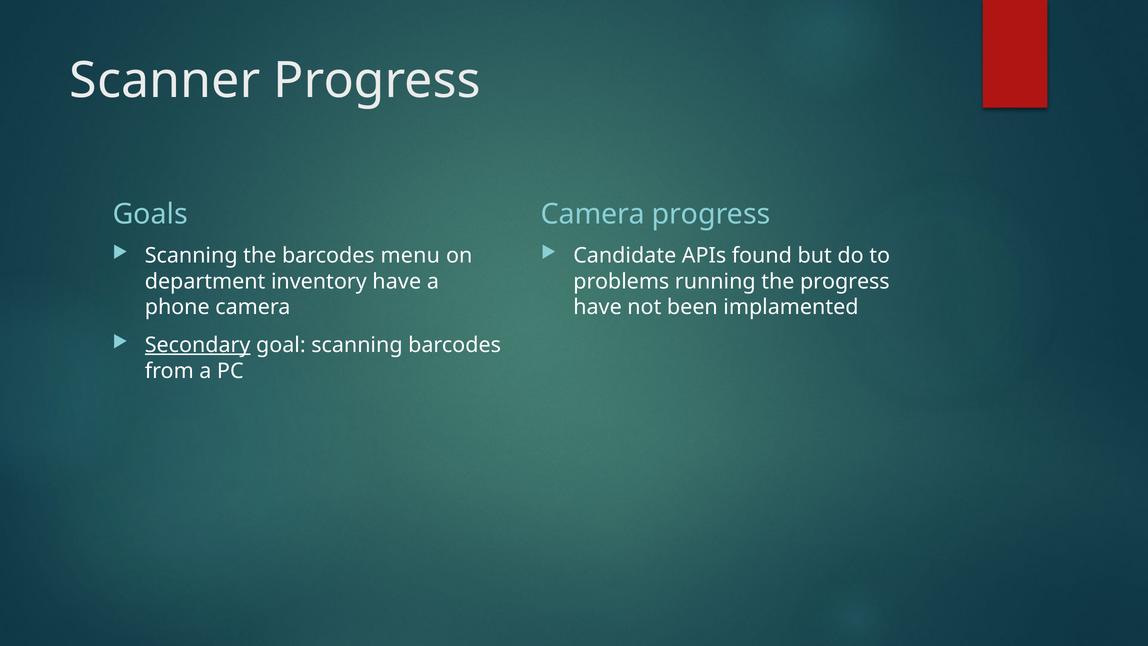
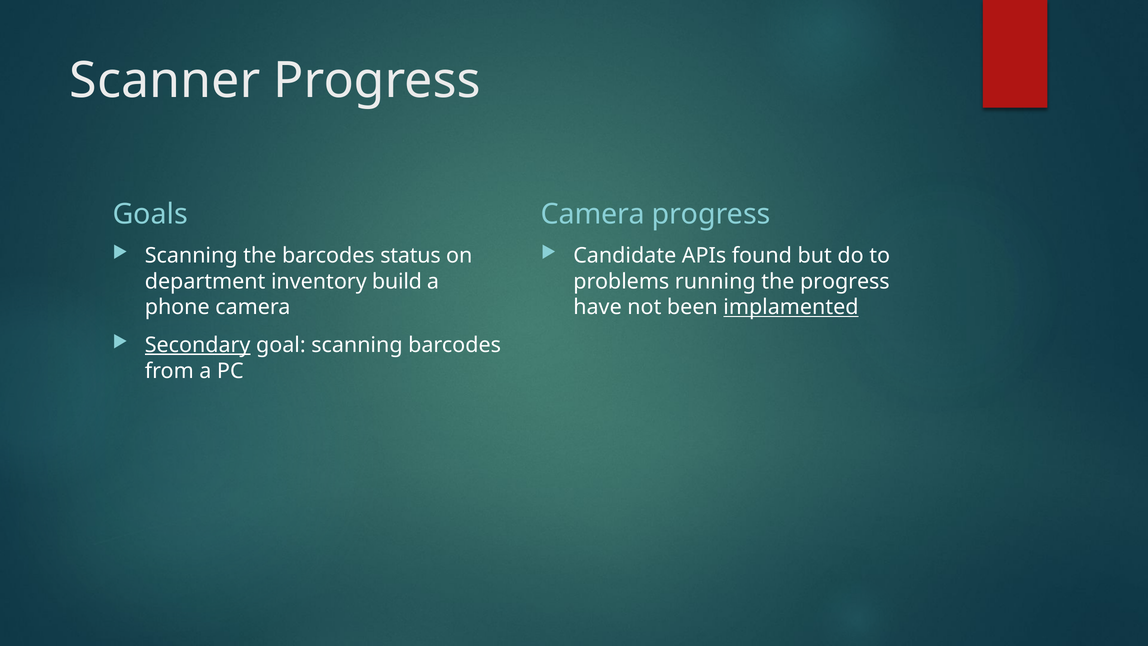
menu: menu -> status
inventory have: have -> build
implamented underline: none -> present
